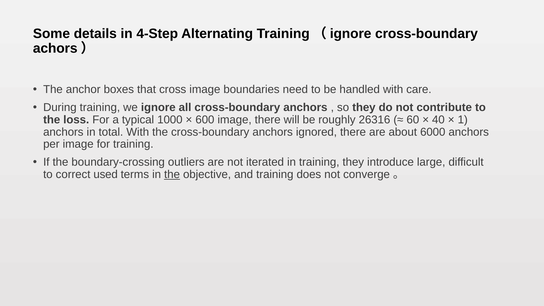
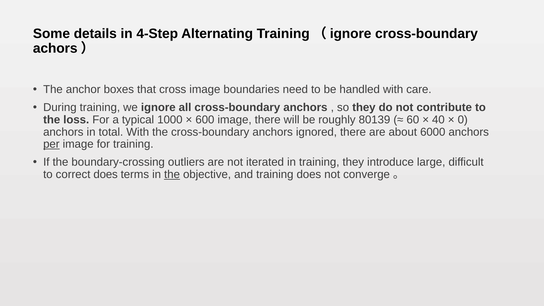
26316: 26316 -> 80139
1: 1 -> 0
per underline: none -> present
correct used: used -> does
